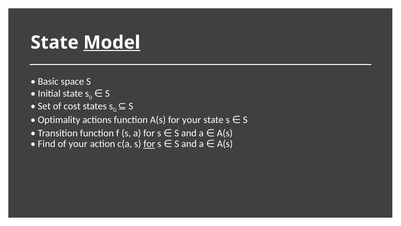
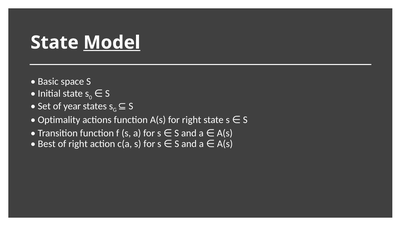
cost: cost -> year
for your: your -> right
Find: Find -> Best
of your: your -> right
for at (149, 144) underline: present -> none
